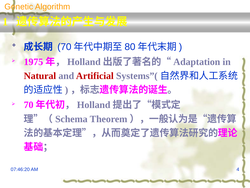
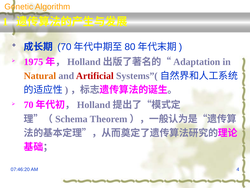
Natural colour: red -> orange
